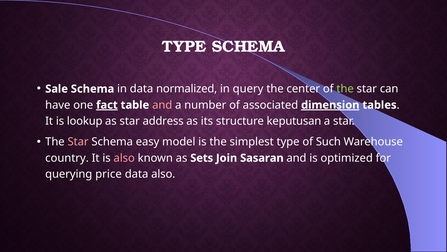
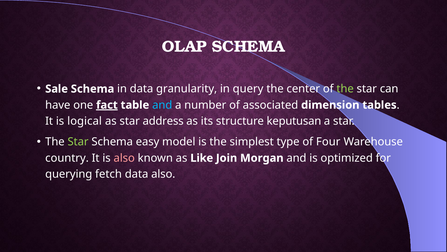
TYPE at (184, 47): TYPE -> OLAP
normalized: normalized -> granularity
and at (162, 105) colour: pink -> light blue
dimension underline: present -> none
lookup: lookup -> logical
Star at (78, 142) colour: pink -> light green
Such: Such -> Four
Sets: Sets -> Like
Sasaran: Sasaran -> Morgan
price: price -> fetch
